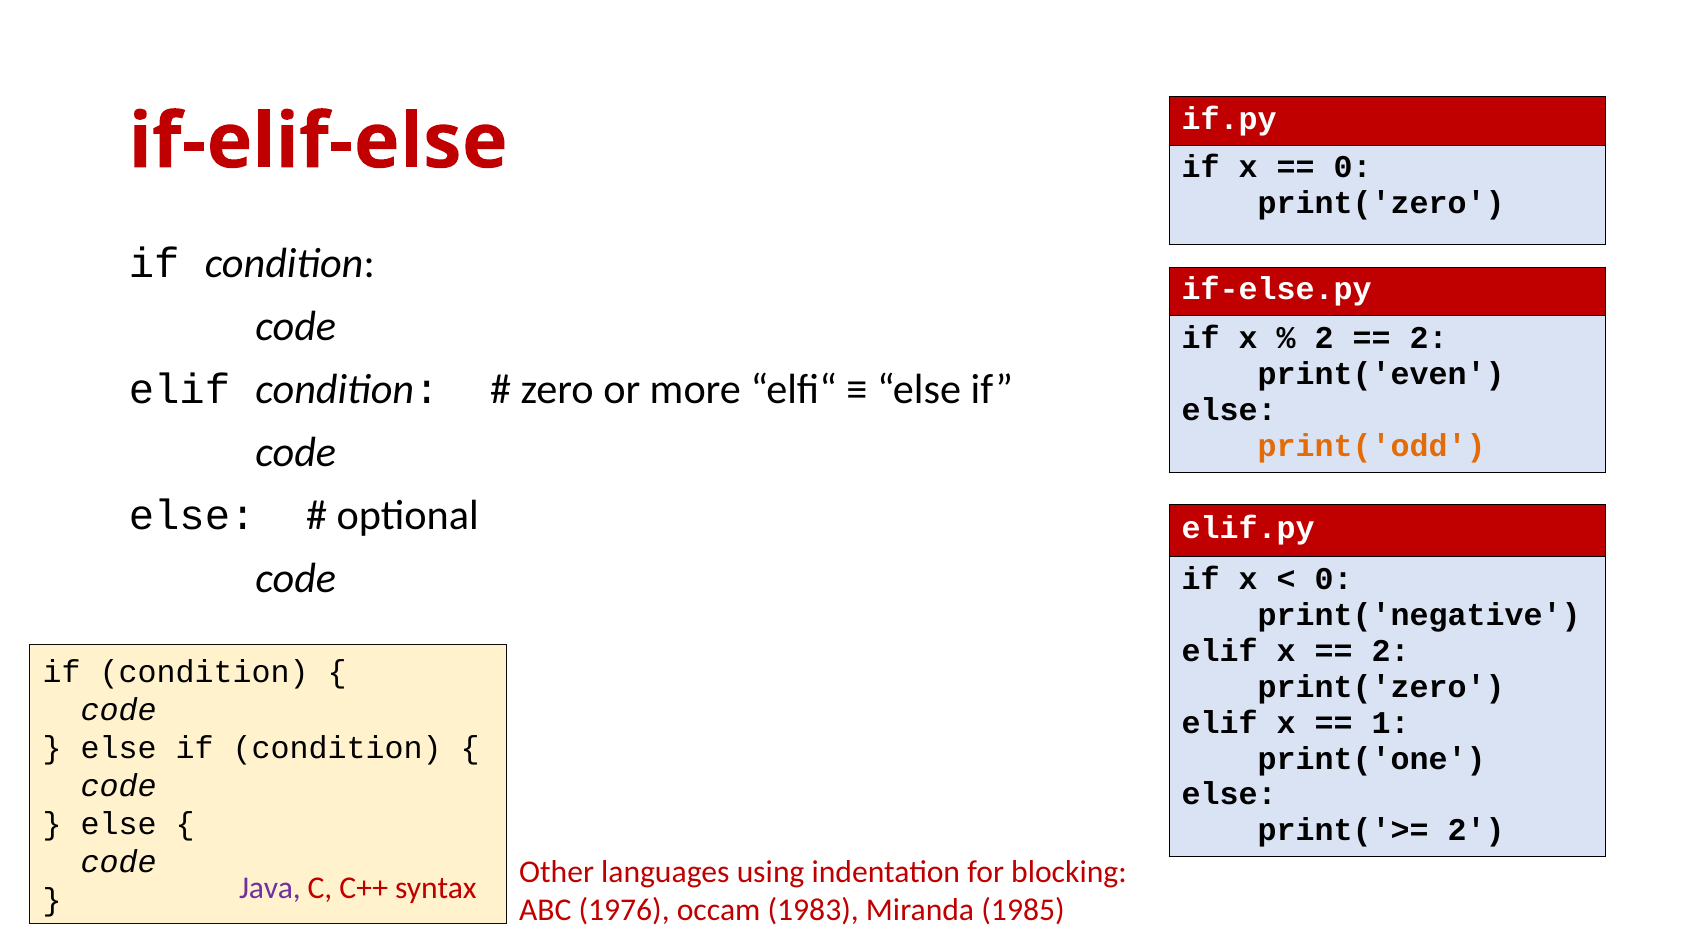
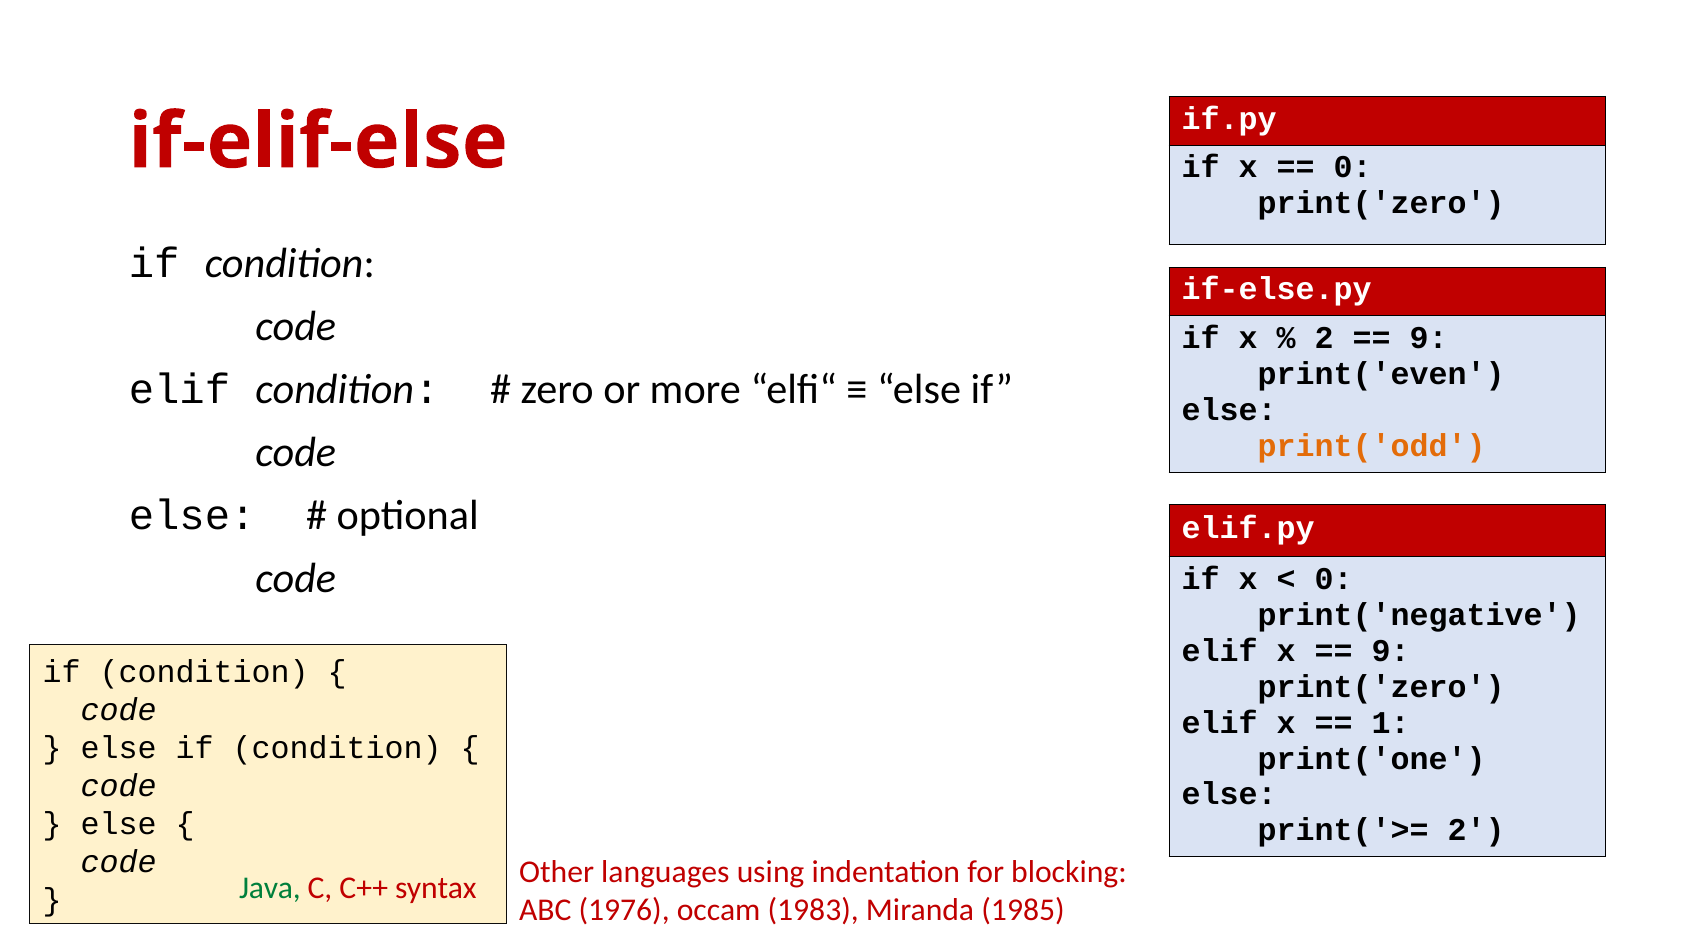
2 at (1429, 338): 2 -> 9
2 at (1391, 651): 2 -> 9
Java colour: purple -> green
